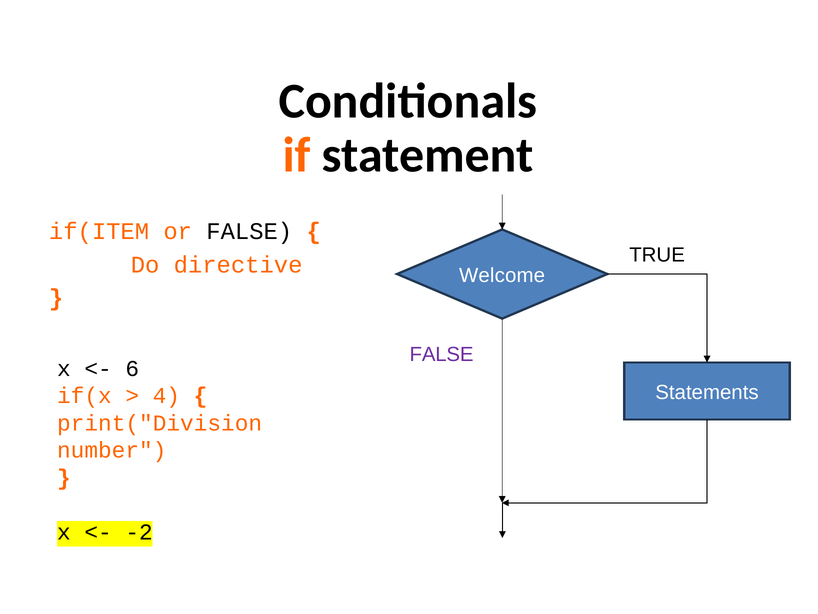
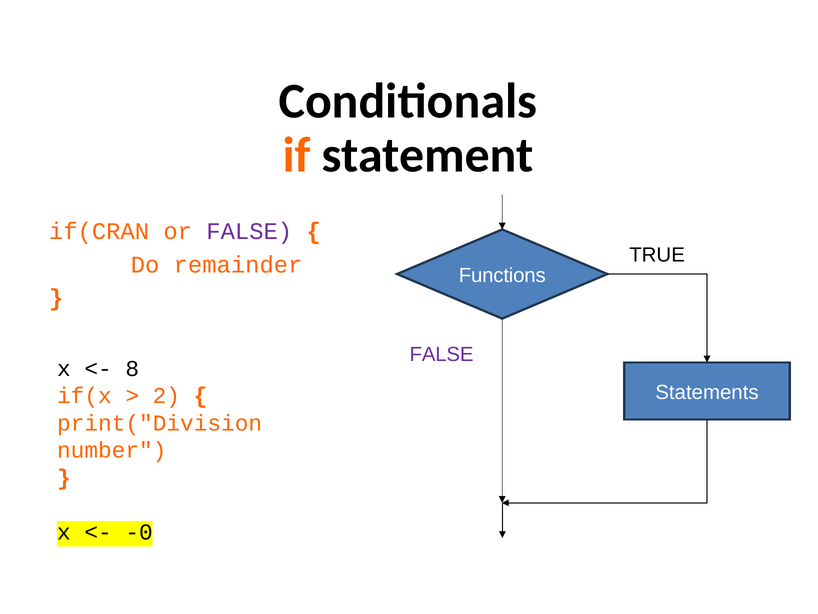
if(ITEM: if(ITEM -> if(CRAN
FALSE at (249, 231) colour: black -> purple
directive: directive -> remainder
Welcome: Welcome -> Functions
6: 6 -> 8
4: 4 -> 2
-2: -2 -> -0
